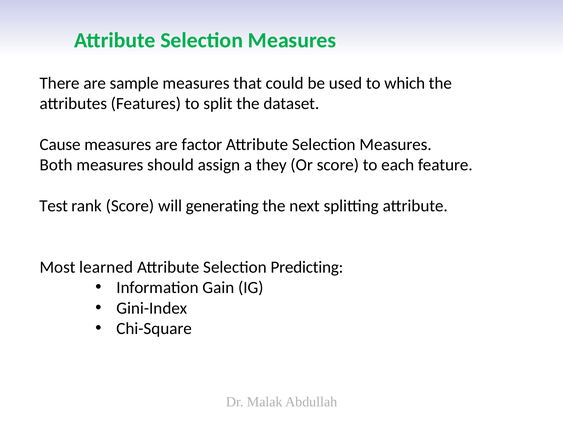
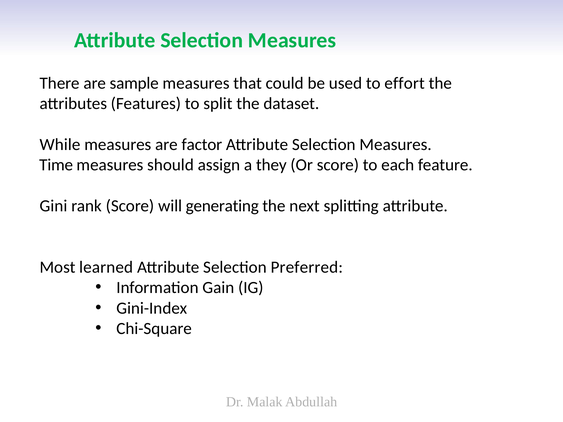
which: which -> effort
Cause: Cause -> While
Both: Both -> Time
Test: Test -> Gini
Predicting: Predicting -> Preferred
